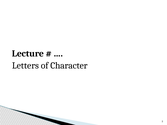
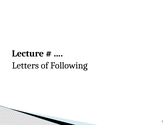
Character: Character -> Following
